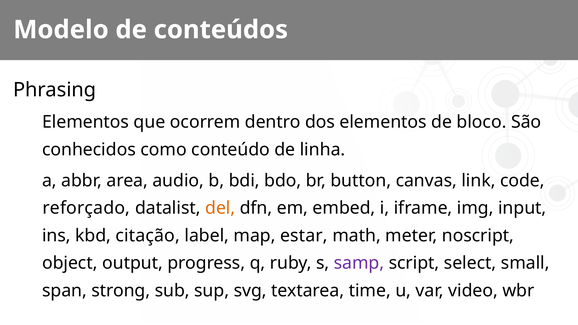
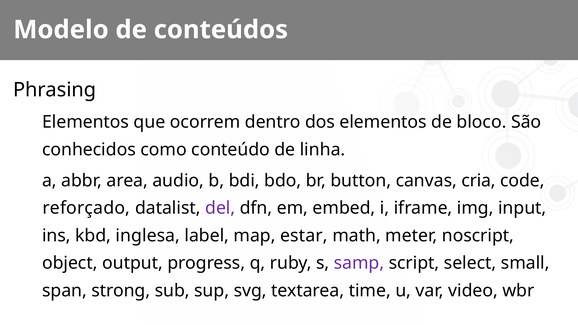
link: link -> cria
del colour: orange -> purple
citação: citação -> inglesa
